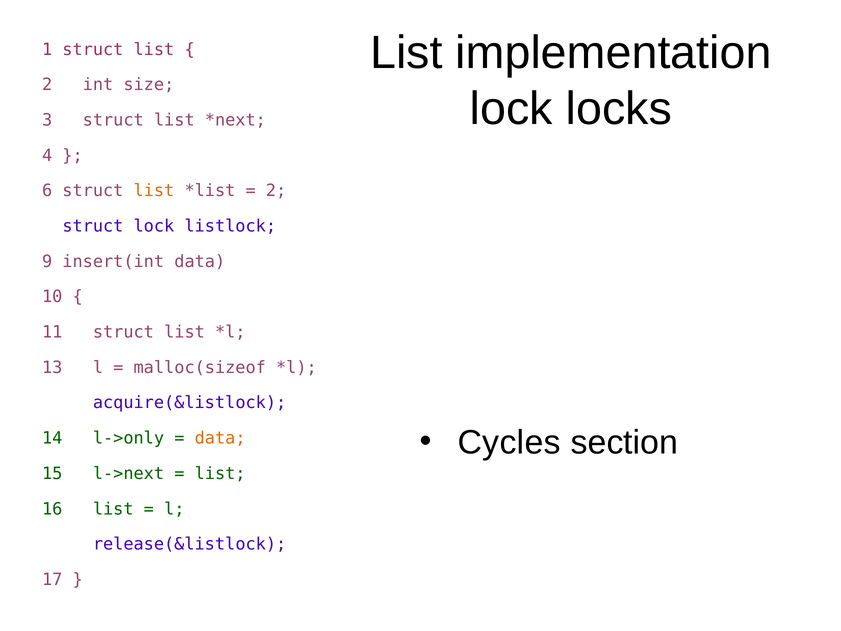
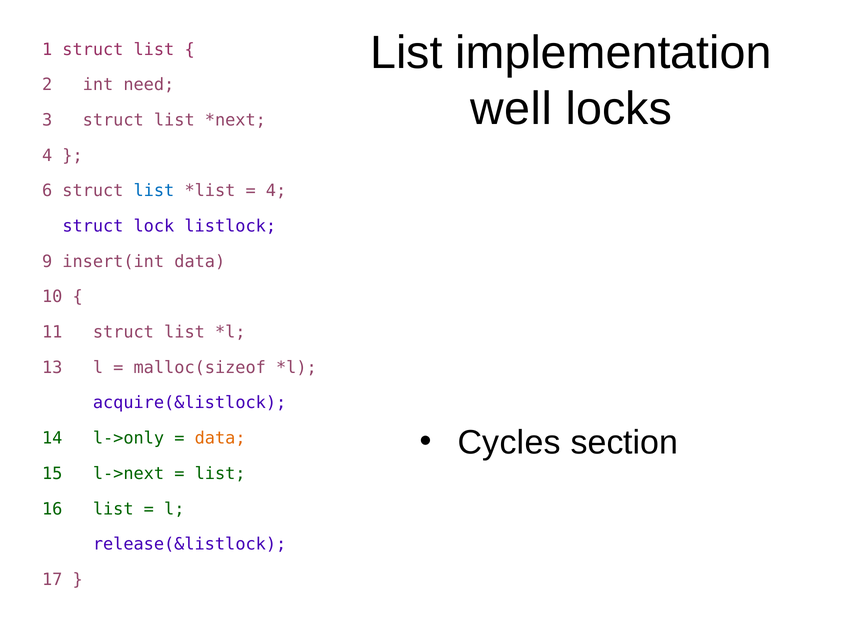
size: size -> need
lock at (511, 109): lock -> well
list at (154, 191) colour: orange -> blue
2 at (276, 191): 2 -> 4
